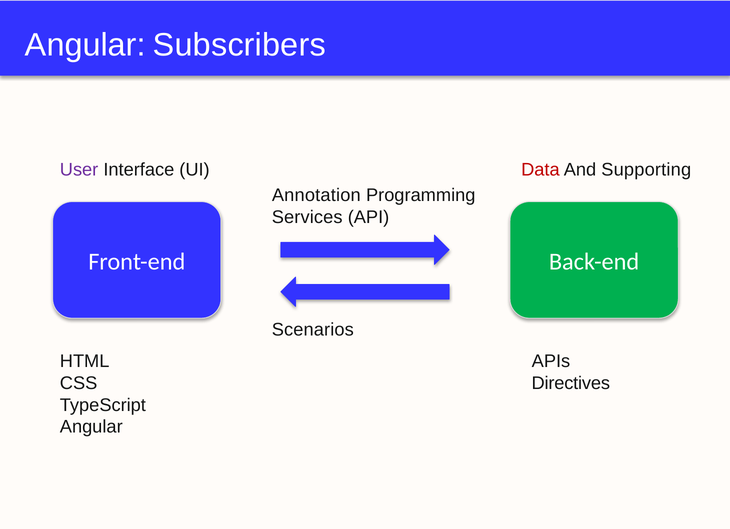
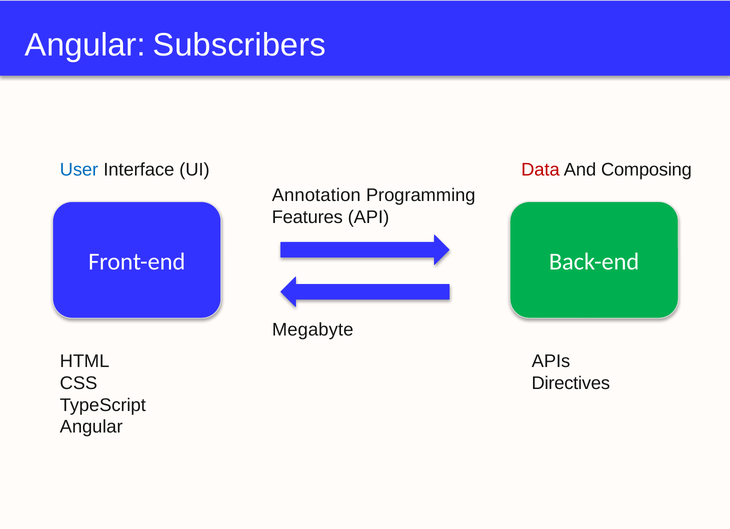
User colour: purple -> blue
Supporting: Supporting -> Composing
Services: Services -> Features
Scenarios: Scenarios -> Megabyte
